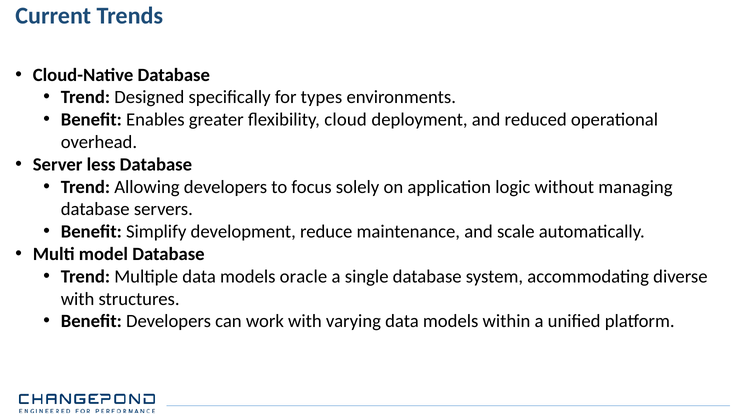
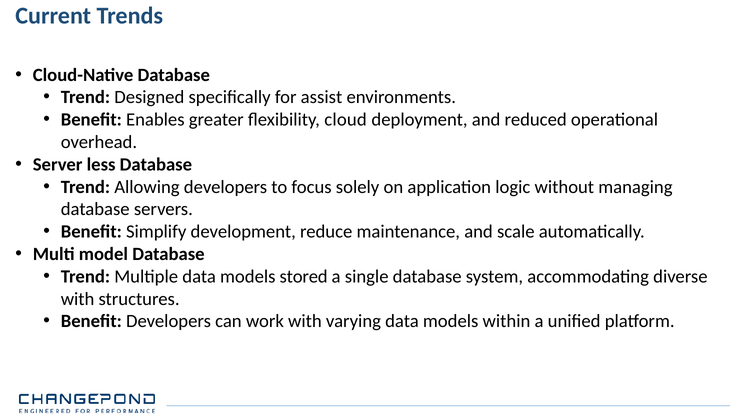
types: types -> assist
oracle: oracle -> stored
